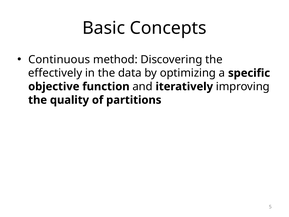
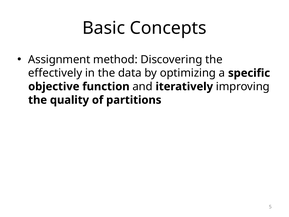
Continuous: Continuous -> Assignment
